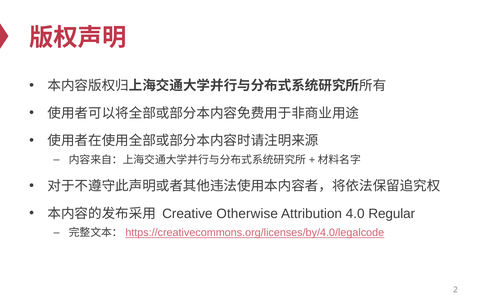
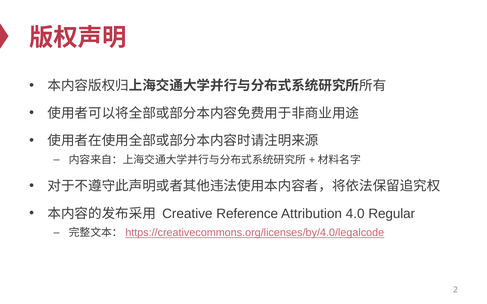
Otherwise: Otherwise -> Reference
